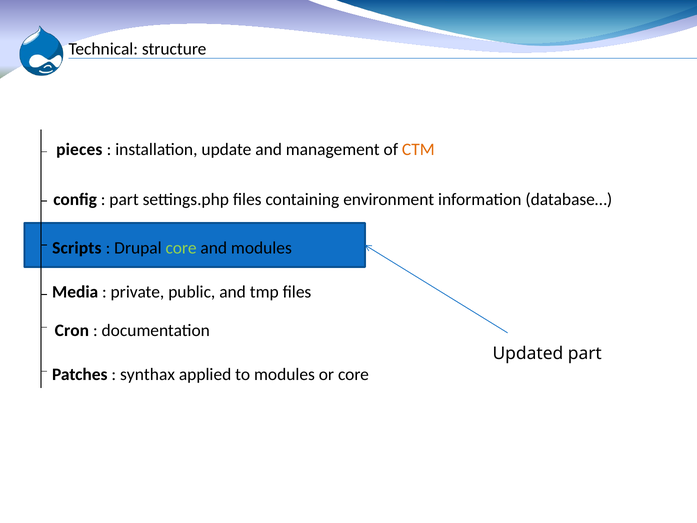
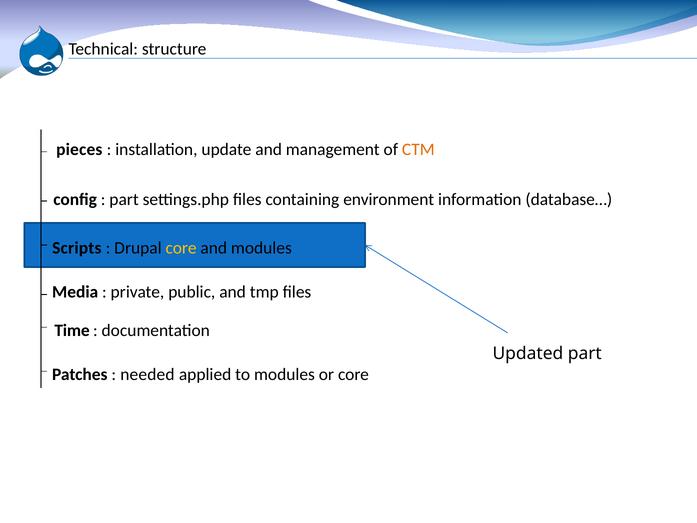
core at (181, 248) colour: light green -> yellow
Cron: Cron -> Time
synthax: synthax -> needed
